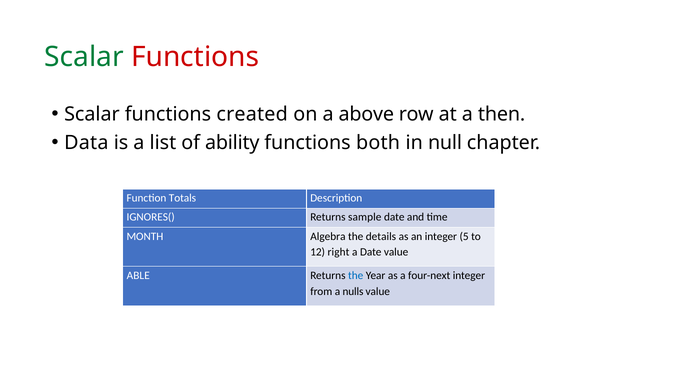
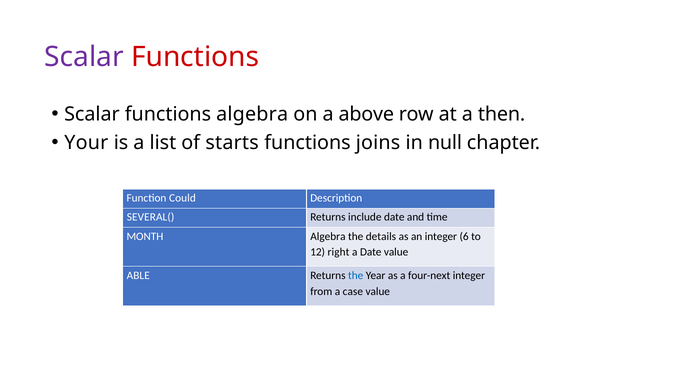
Scalar at (84, 57) colour: green -> purple
functions created: created -> algebra
Data: Data -> Your
ability: ability -> starts
both: both -> joins
Totals: Totals -> Could
IGNORES(: IGNORES( -> SEVERAL(
sample: sample -> include
5: 5 -> 6
nulls: nulls -> case
